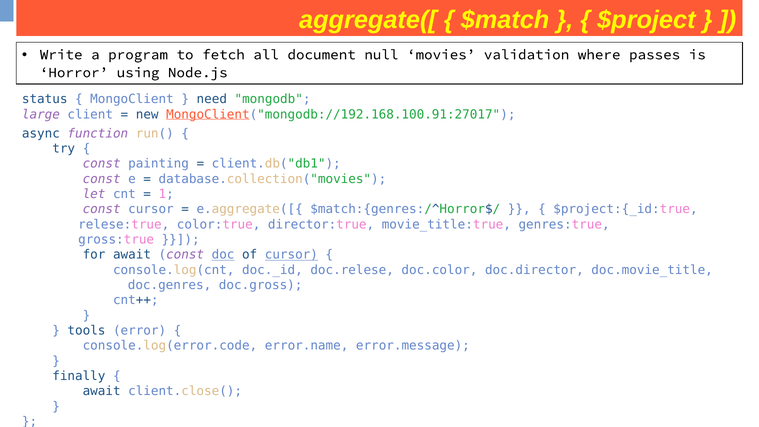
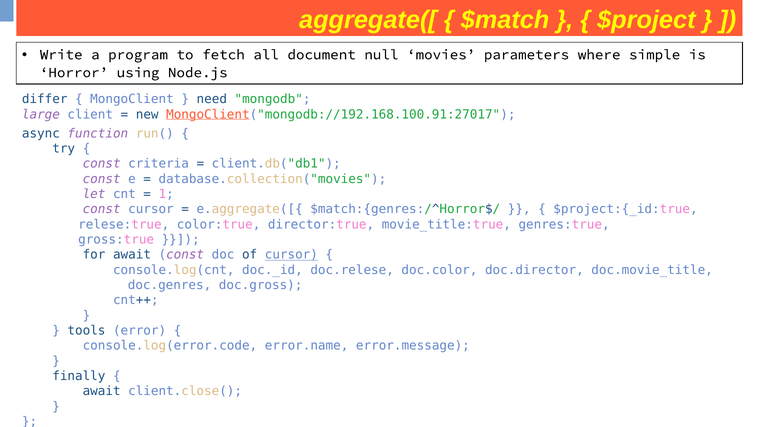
validation: validation -> parameters
passes: passes -> simple
status: status -> differ
painting: painting -> criteria
doc underline: present -> none
